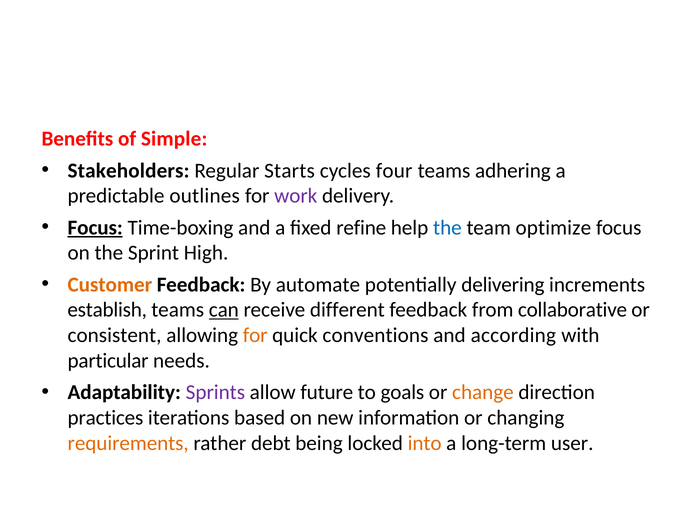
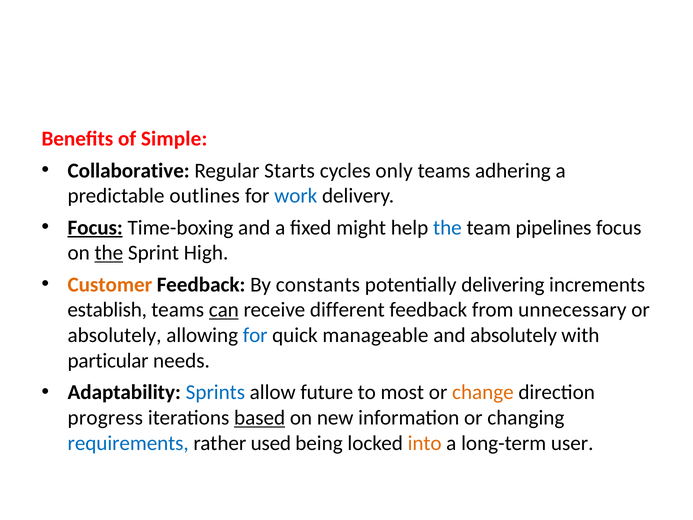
Stakeholders: Stakeholders -> Collaborative
four: four -> only
work colour: purple -> blue
refine: refine -> might
optimize: optimize -> pipelines
the at (109, 253) underline: none -> present
automate: automate -> constants
collaborative: collaborative -> unnecessary
consistent at (115, 335): consistent -> absolutely
for at (255, 335) colour: orange -> blue
conventions: conventions -> manageable
and according: according -> absolutely
Sprints colour: purple -> blue
goals: goals -> most
practices: practices -> progress
based underline: none -> present
requirements colour: orange -> blue
debt: debt -> used
